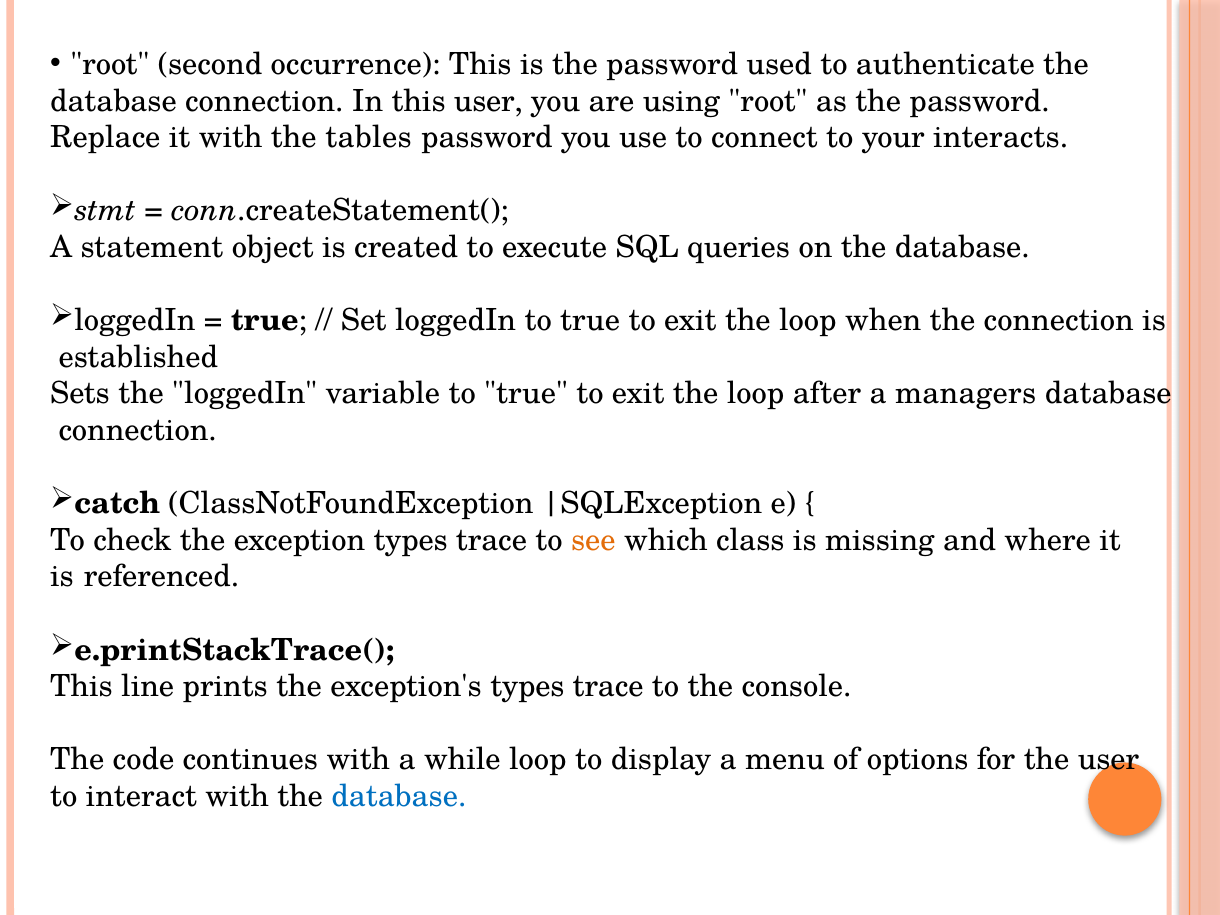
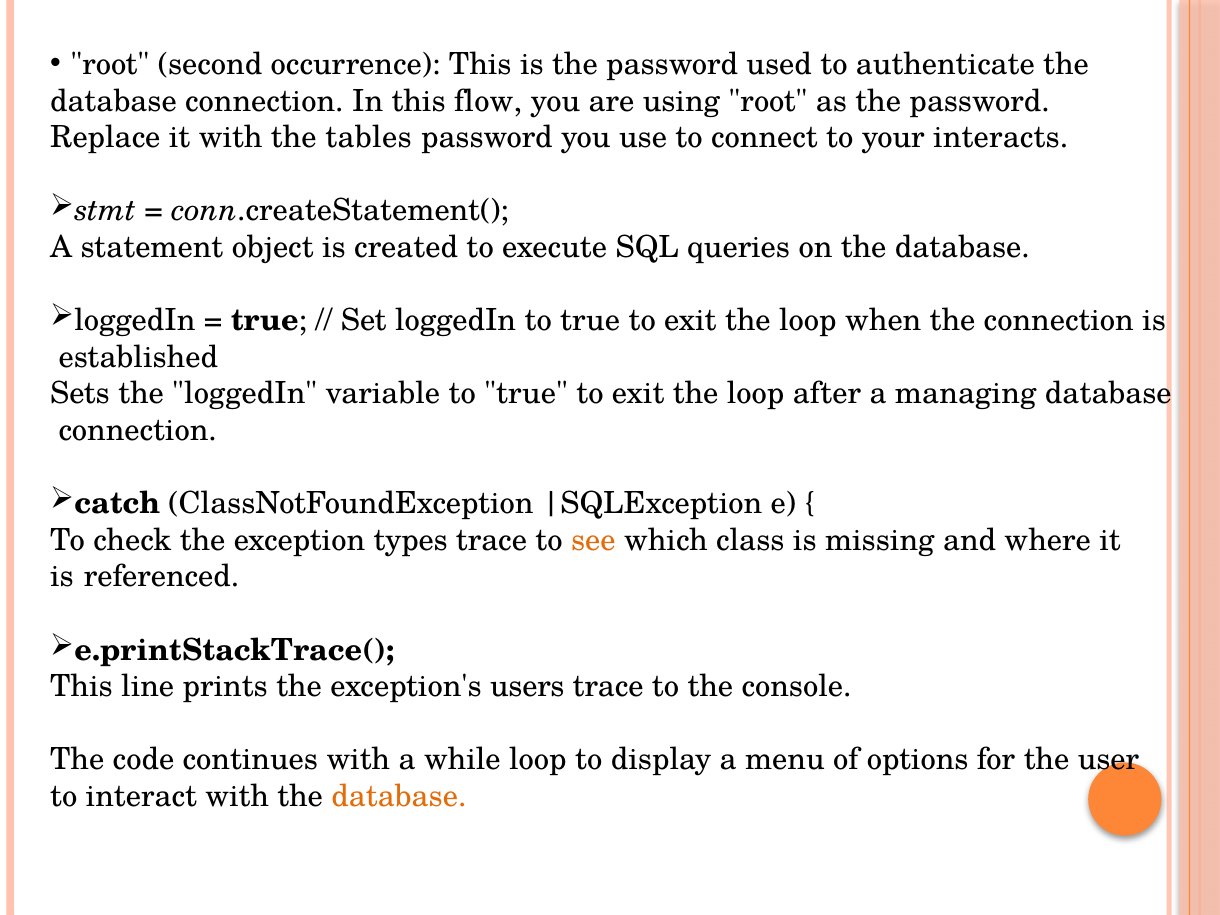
this user: user -> flow
managers: managers -> managing
exception's types: types -> users
database at (399, 797) colour: blue -> orange
